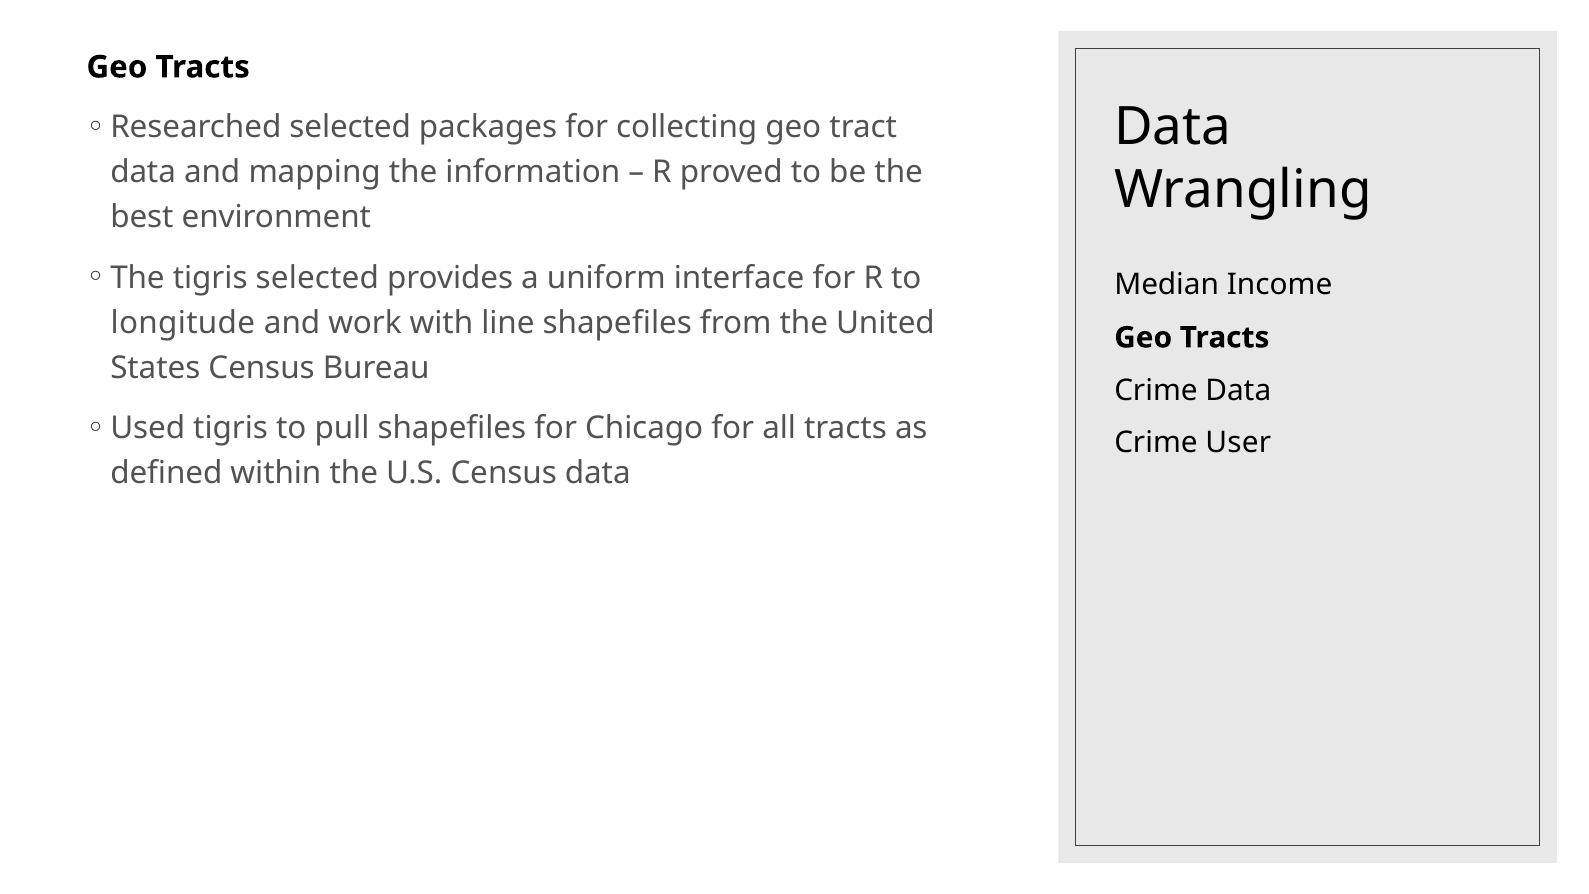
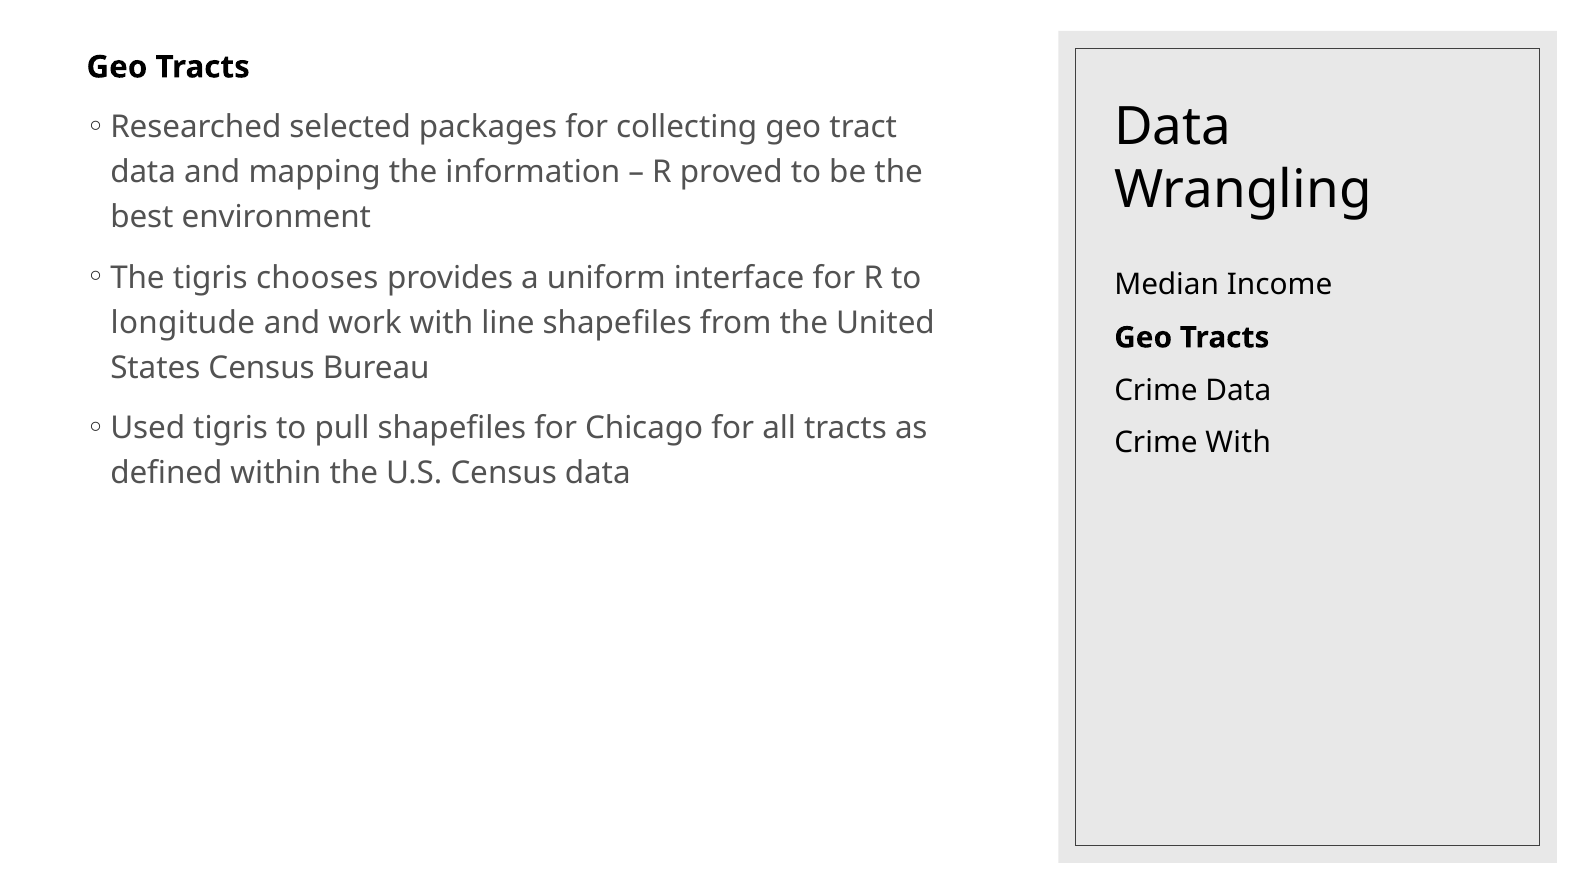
tigris selected: selected -> chooses
Crime User: User -> With
